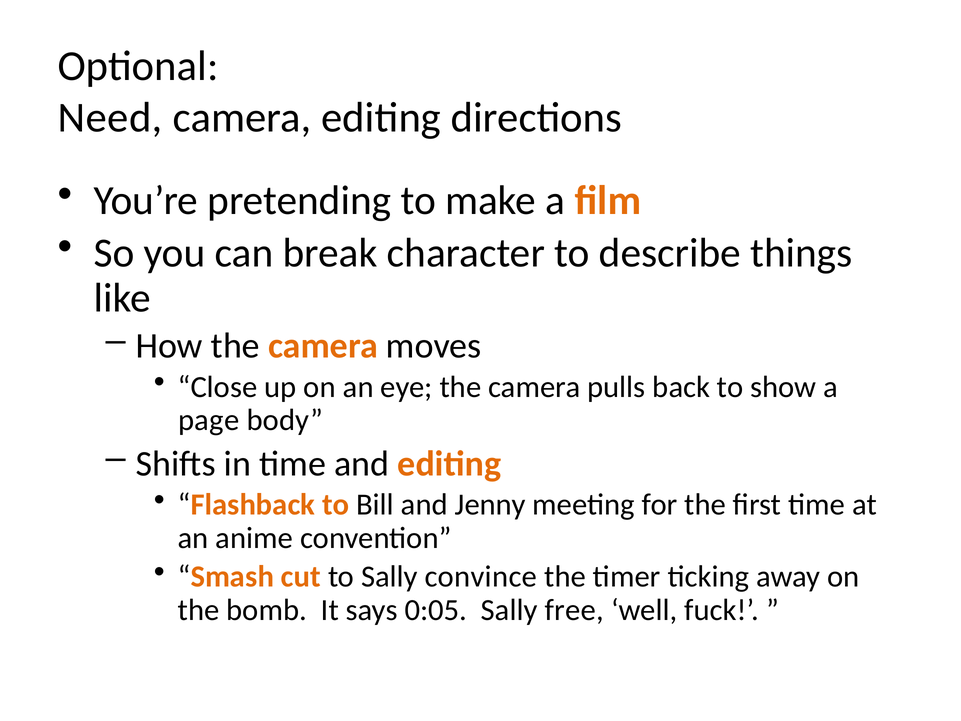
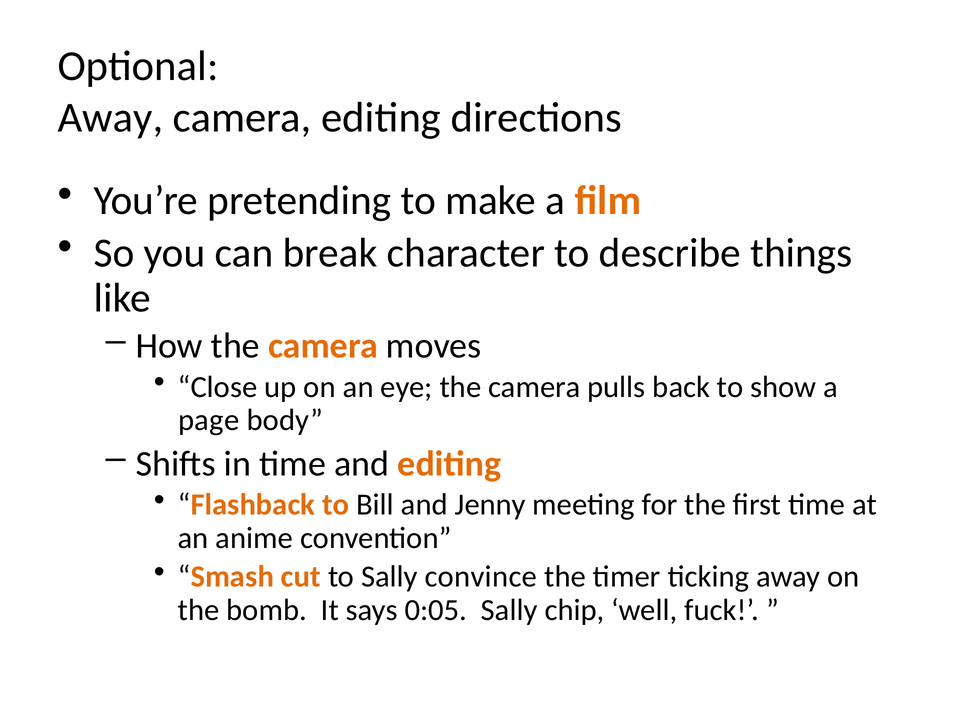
Need at (110, 118): Need -> Away
free: free -> chip
